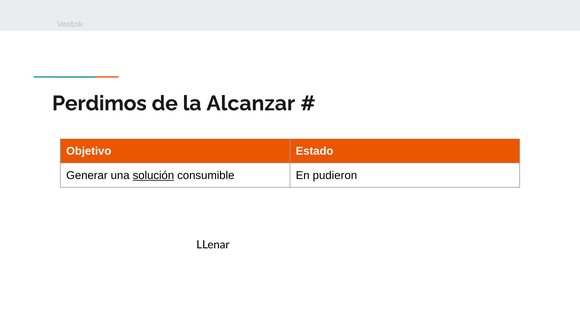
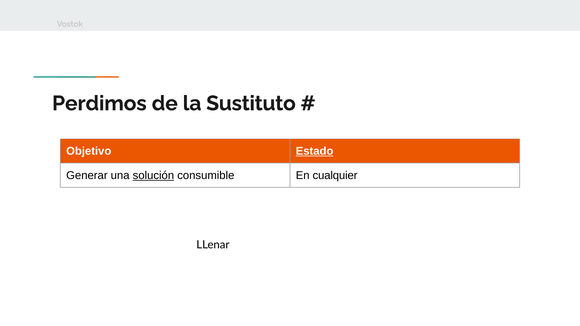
Alcanzar: Alcanzar -> Sustituto
Estado underline: none -> present
pudieron: pudieron -> cualquier
